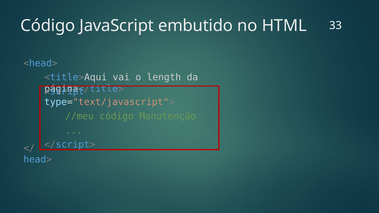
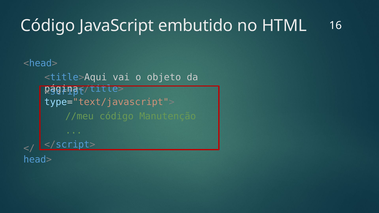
33: 33 -> 16
length: length -> objeto
